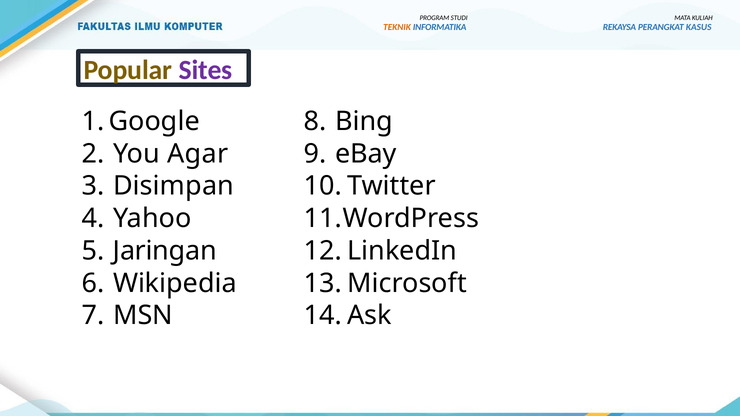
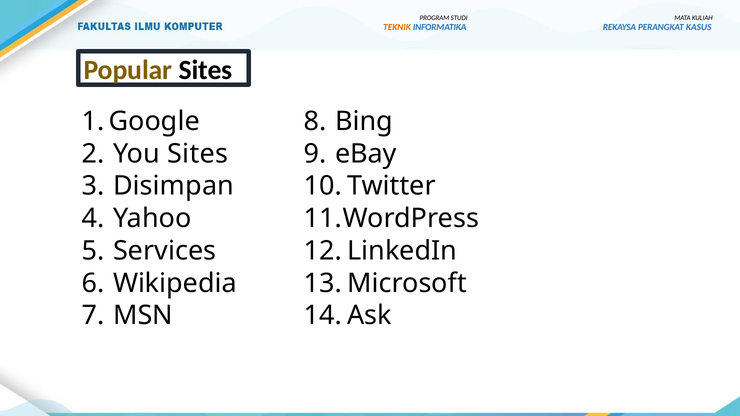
Sites at (206, 70) colour: purple -> black
You Agar: Agar -> Sites
Jaringan: Jaringan -> Services
